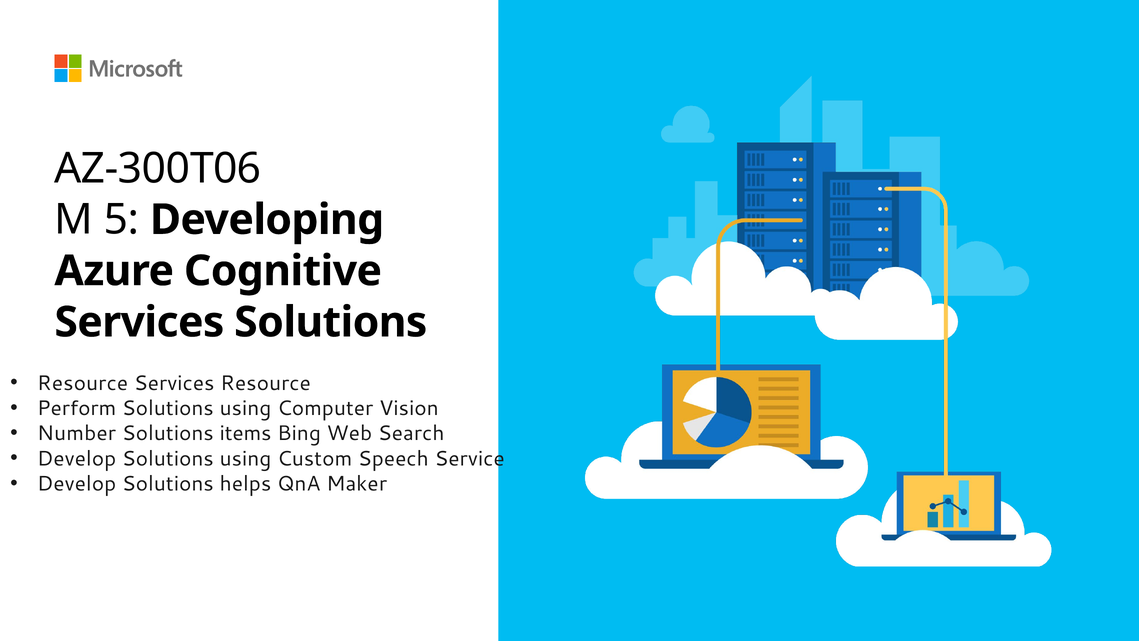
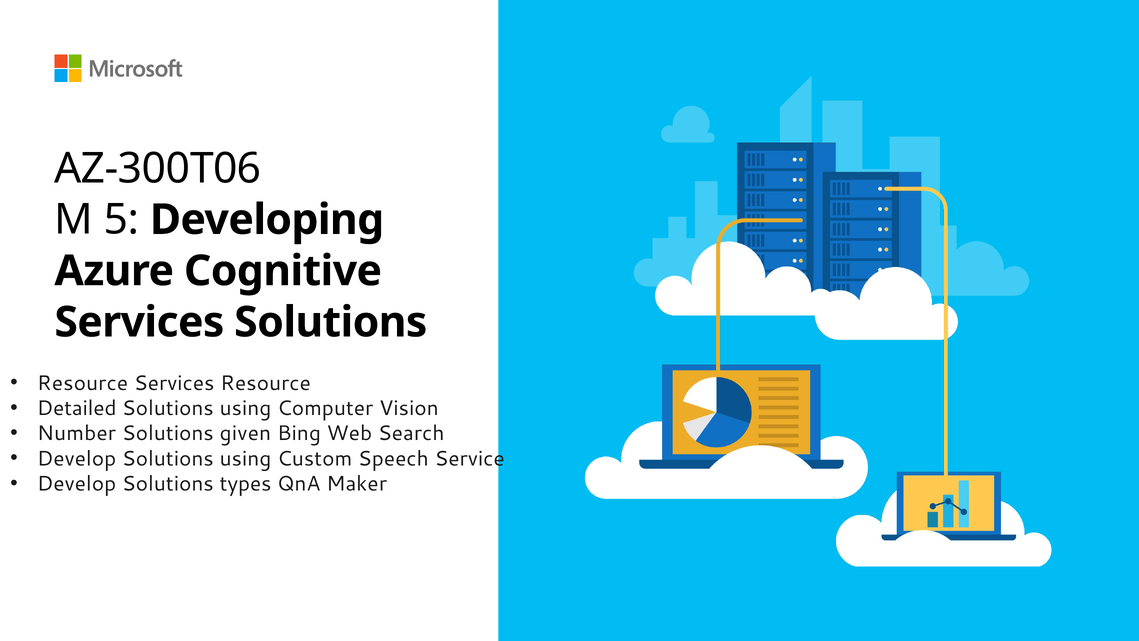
Perform: Perform -> Detailed
items: items -> given
helps: helps -> types
